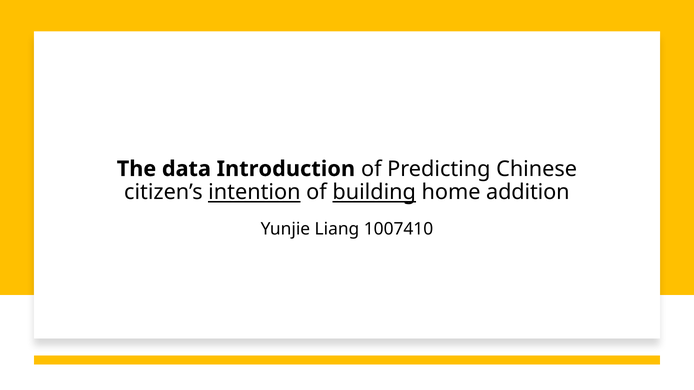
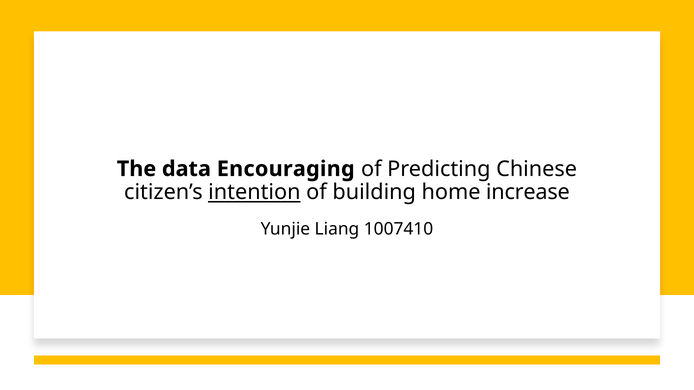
Introduction: Introduction -> Encouraging
building underline: present -> none
addition: addition -> increase
